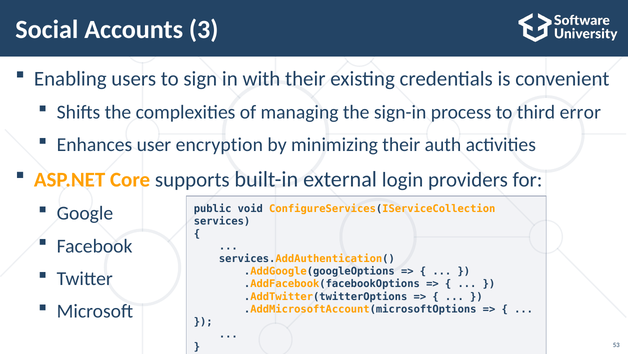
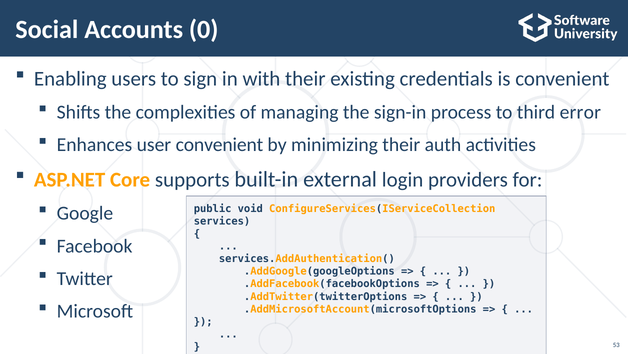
3: 3 -> 0
user encryption: encryption -> convenient
